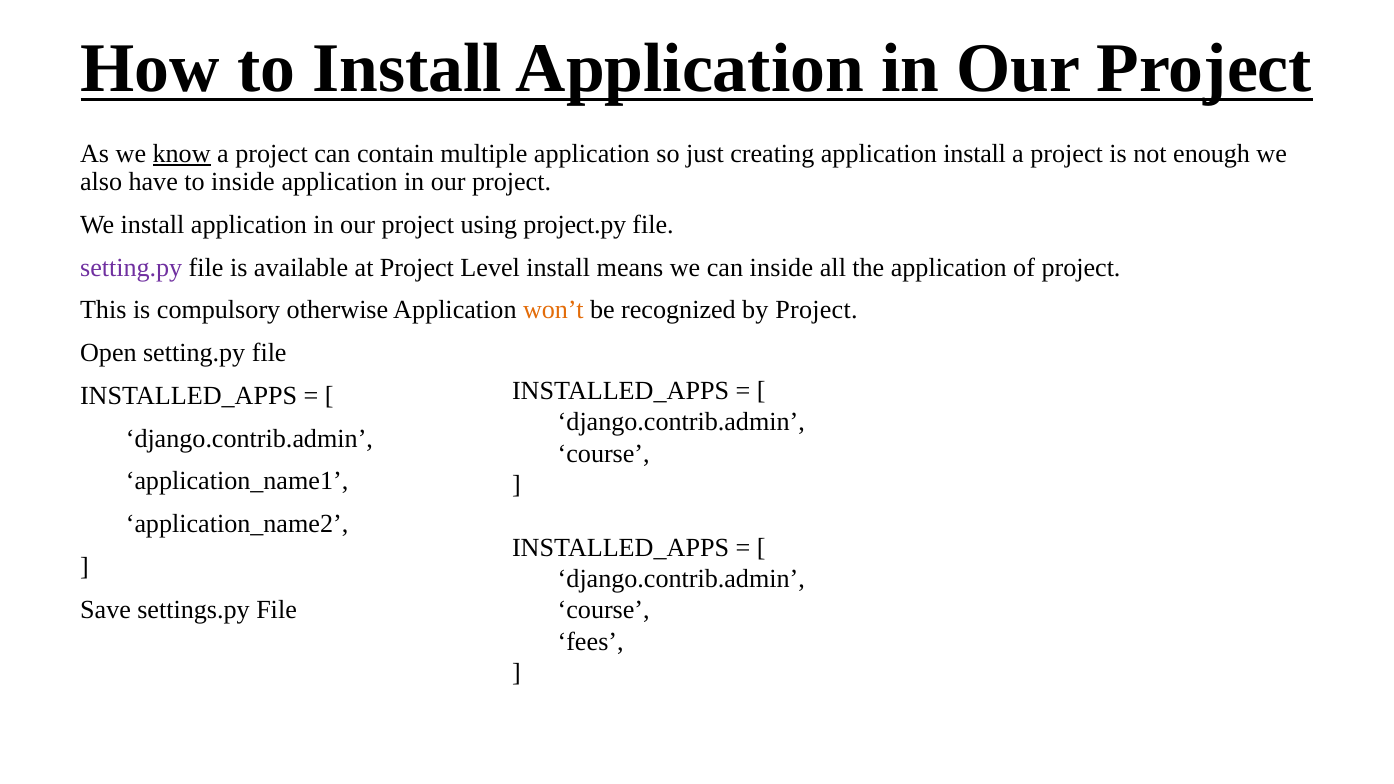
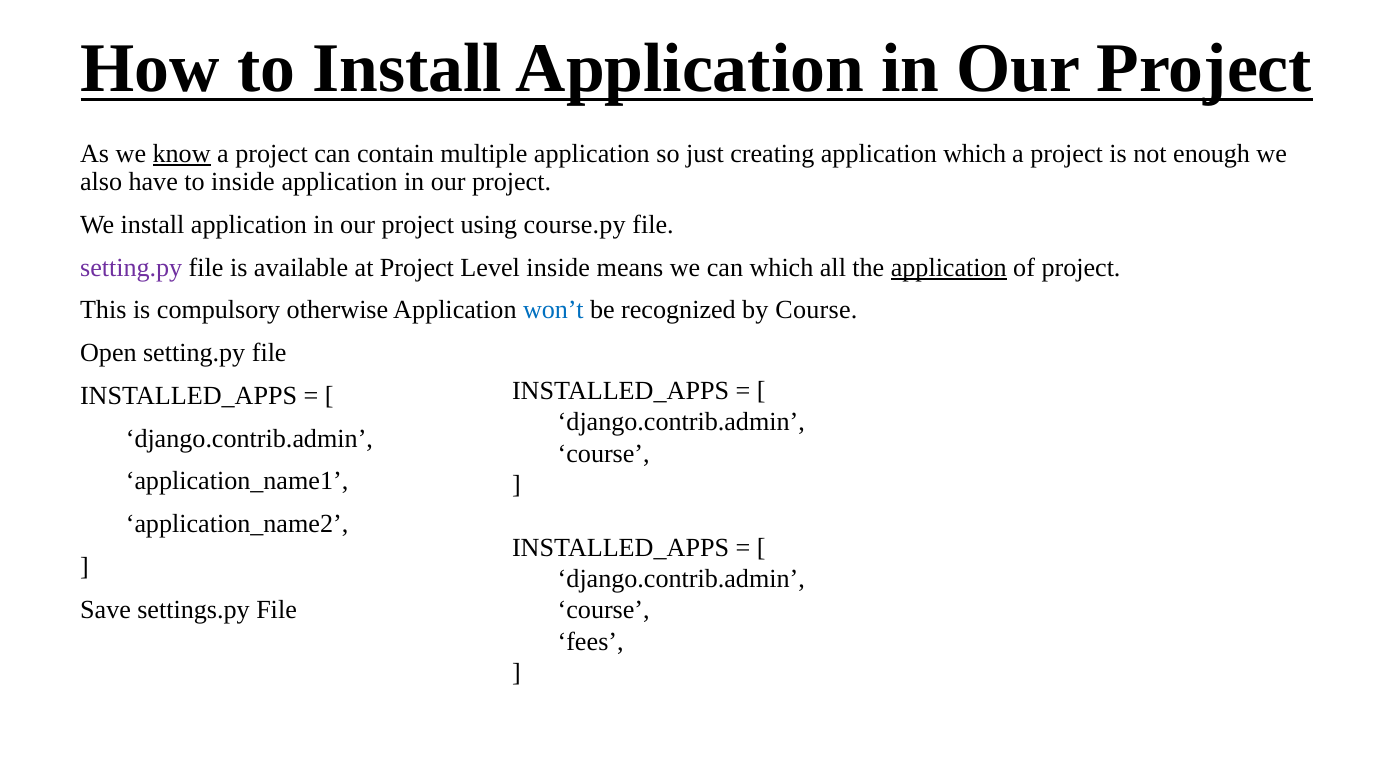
application install: install -> which
project.py: project.py -> course.py
Level install: install -> inside
can inside: inside -> which
application at (949, 268) underline: none -> present
won’t colour: orange -> blue
by Project: Project -> Course
